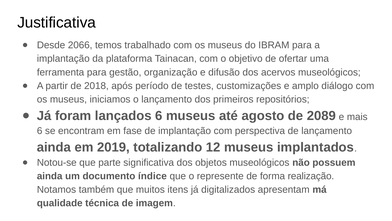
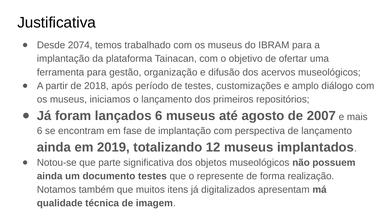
2066: 2066 -> 2074
2089: 2089 -> 2007
documento índice: índice -> testes
